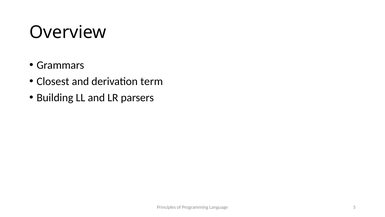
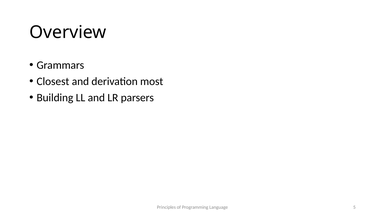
term: term -> most
